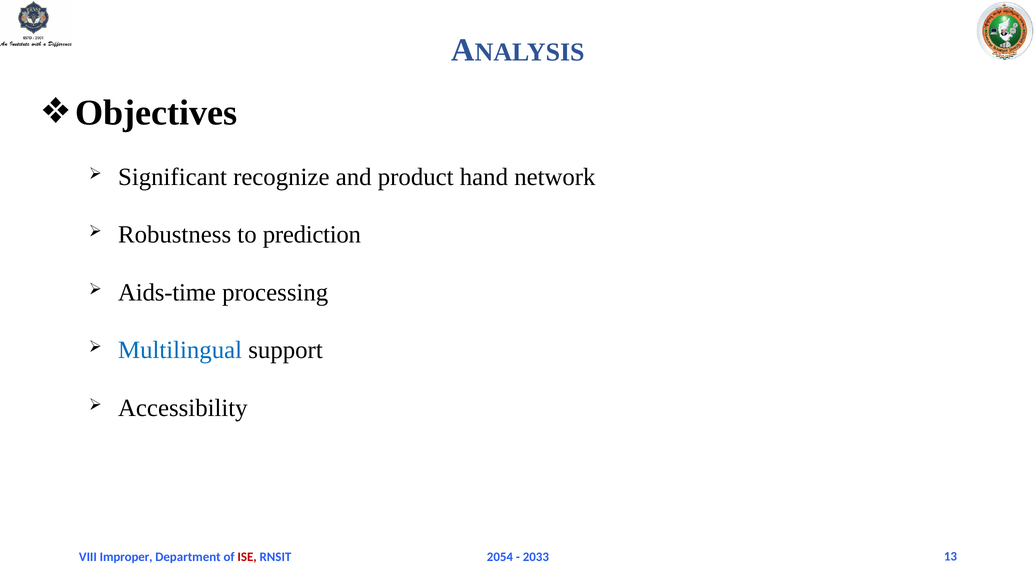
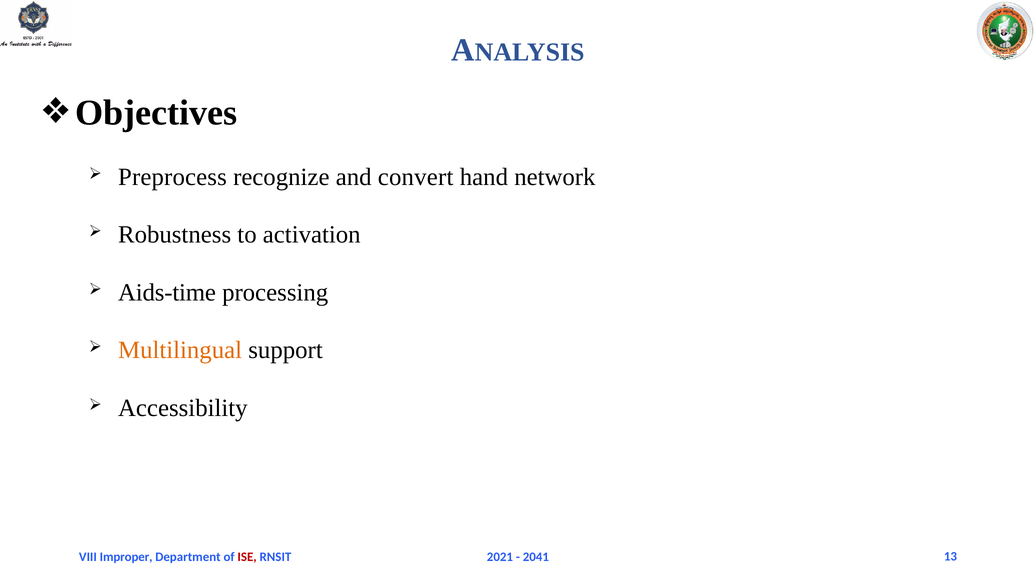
Significant: Significant -> Preprocess
product: product -> convert
prediction: prediction -> activation
Multilingual colour: blue -> orange
2054: 2054 -> 2021
2033: 2033 -> 2041
